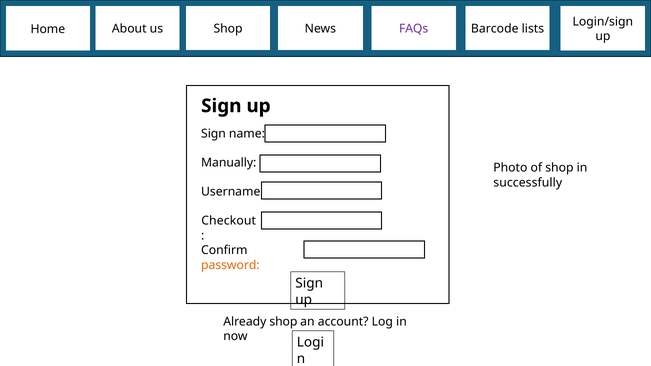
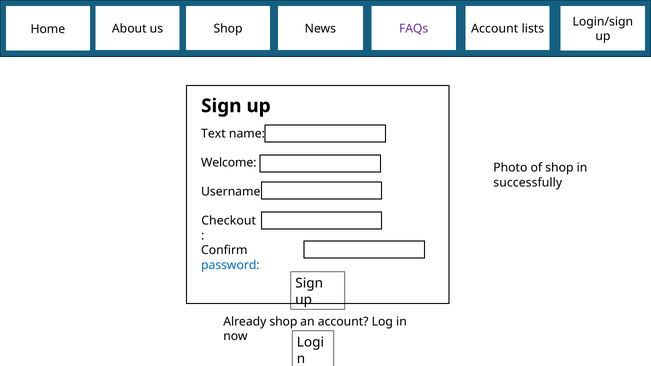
News Barcode: Barcode -> Account
Sign at (213, 134): Sign -> Text
Manually: Manually -> Welcome
password colour: orange -> blue
